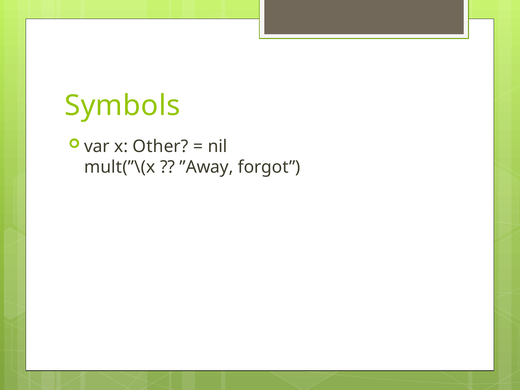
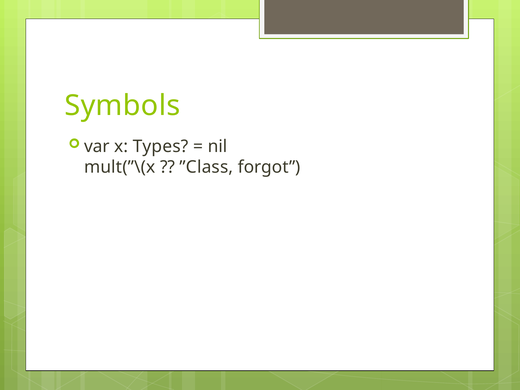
Other: Other -> Types
”Away: ”Away -> ”Class
